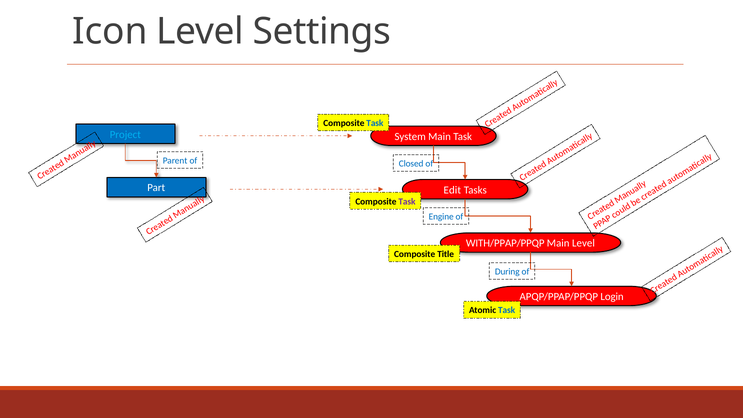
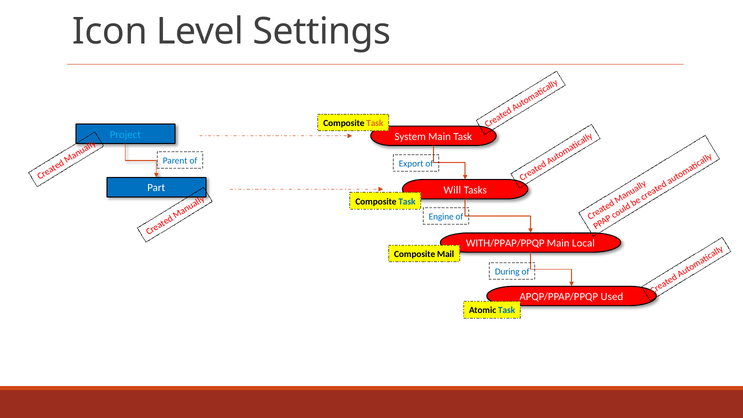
Task at (375, 123) colour: blue -> orange
Closed: Closed -> Export
Edit: Edit -> Will
Task at (407, 201) colour: purple -> blue
Main Level: Level -> Local
Title: Title -> Mail
Login: Login -> Used
